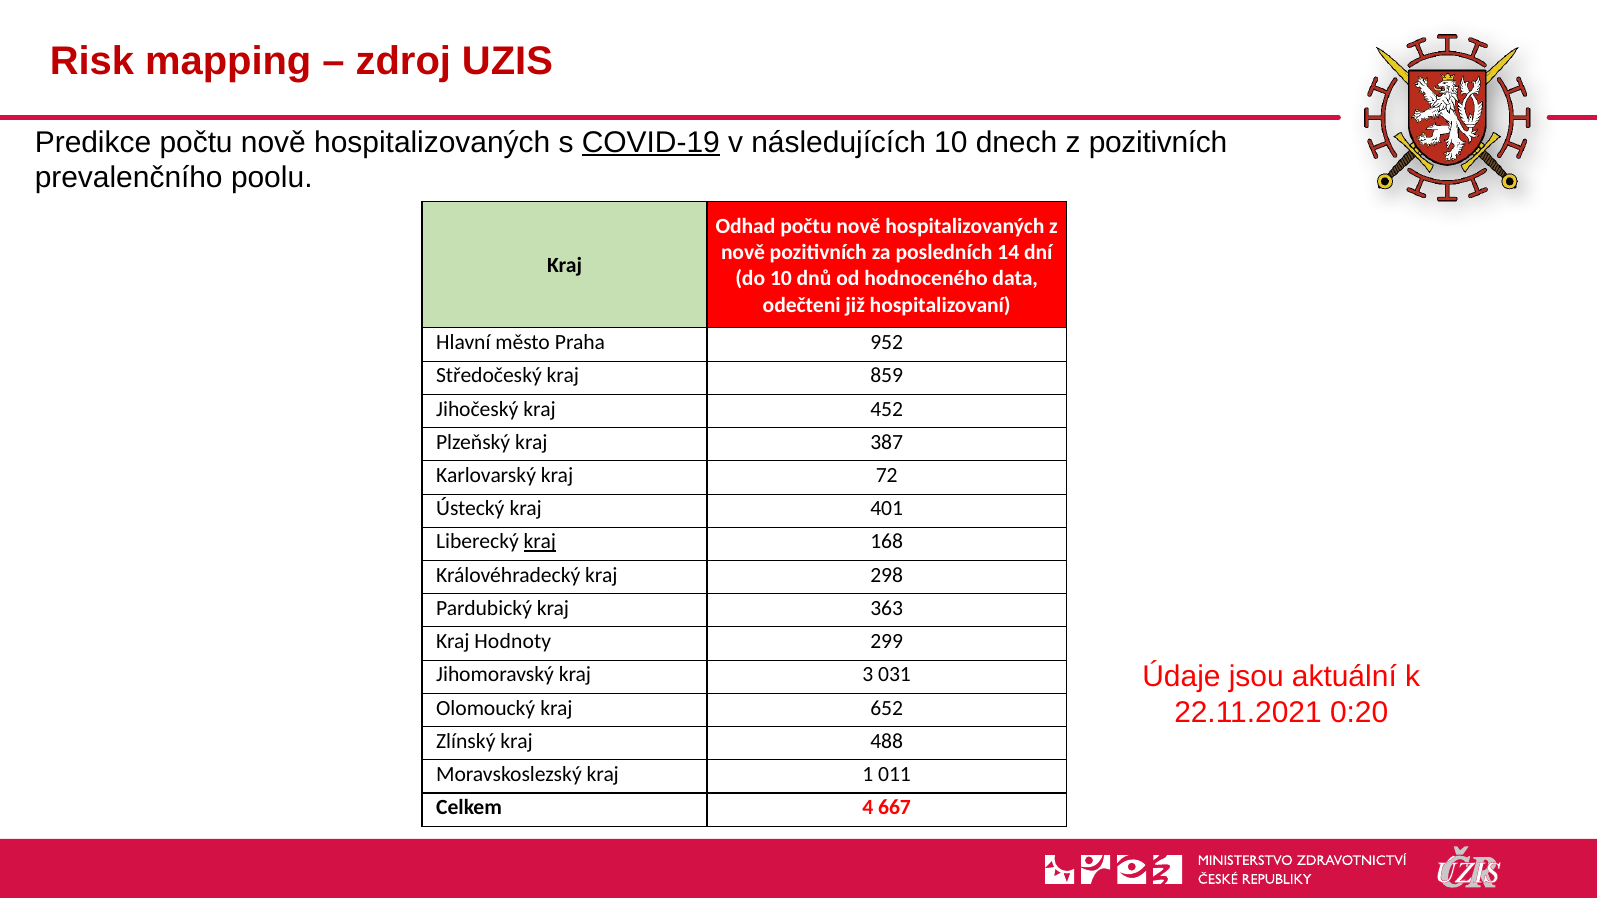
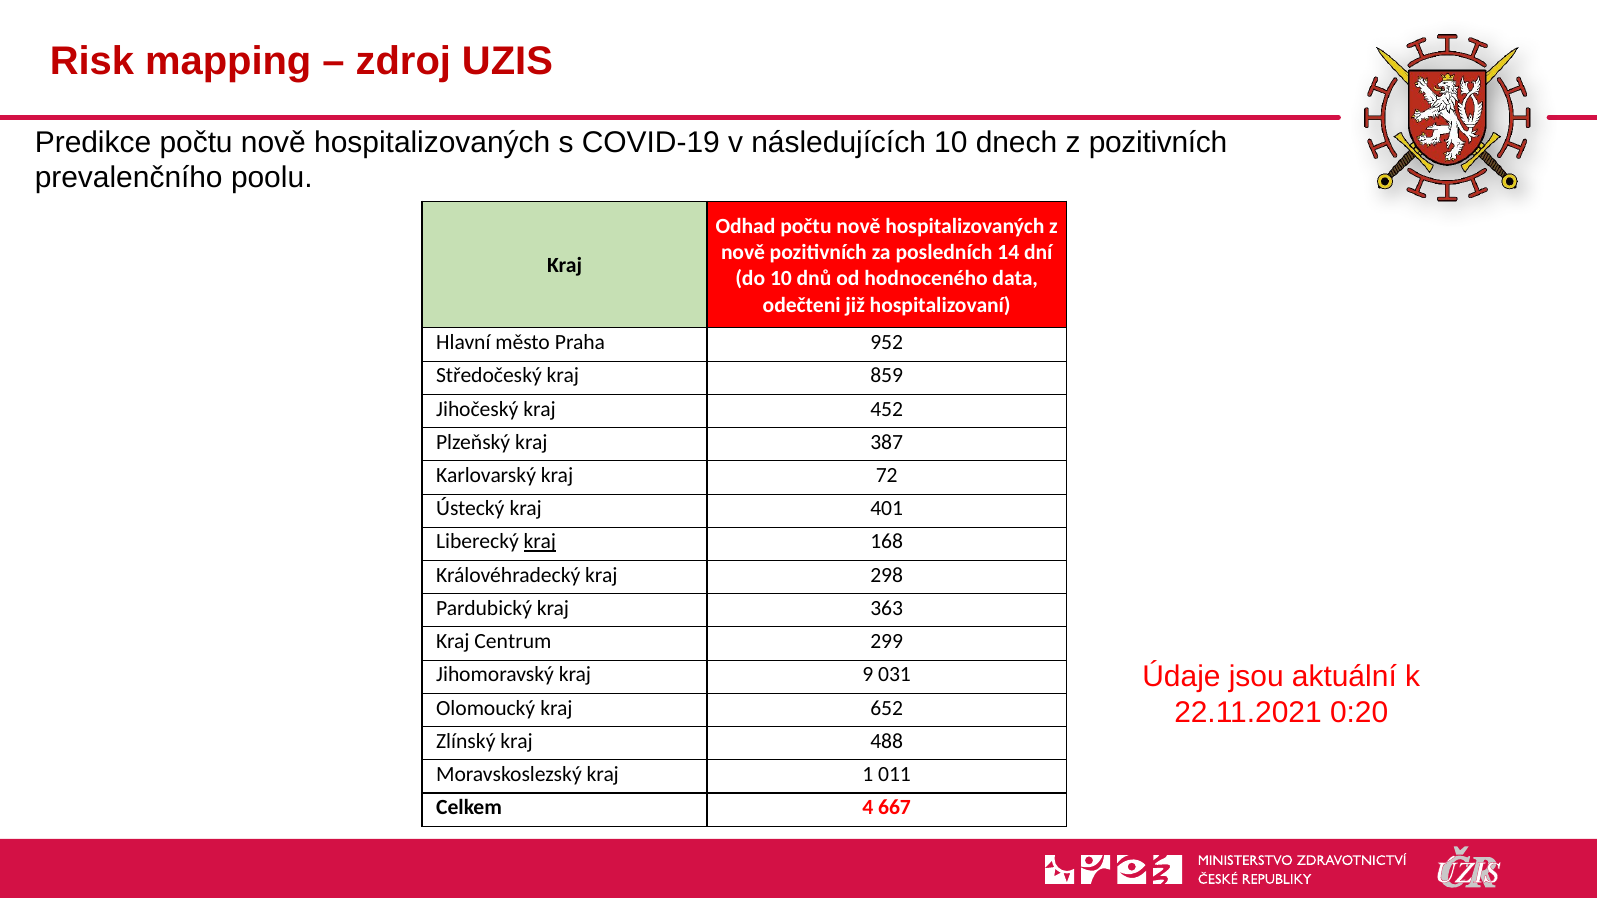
COVID-19 underline: present -> none
Hodnoty: Hodnoty -> Centrum
3: 3 -> 9
